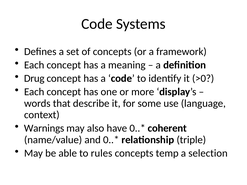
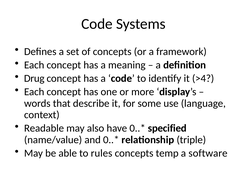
>0: >0 -> >4
Warnings: Warnings -> Readable
coherent: coherent -> specified
selection: selection -> software
